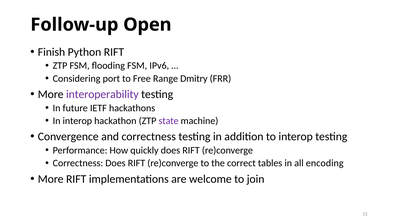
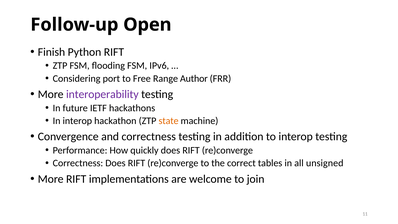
Dmitry: Dmitry -> Author
state colour: purple -> orange
encoding: encoding -> unsigned
